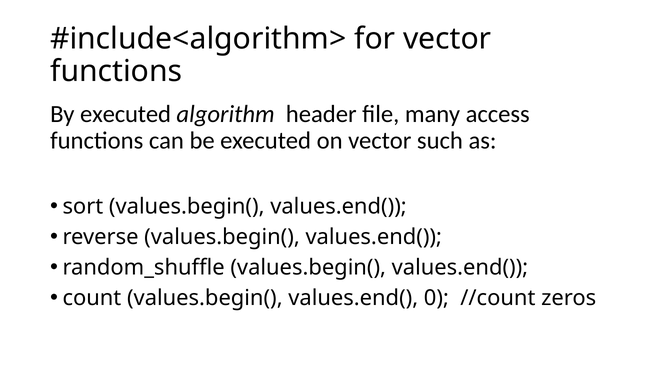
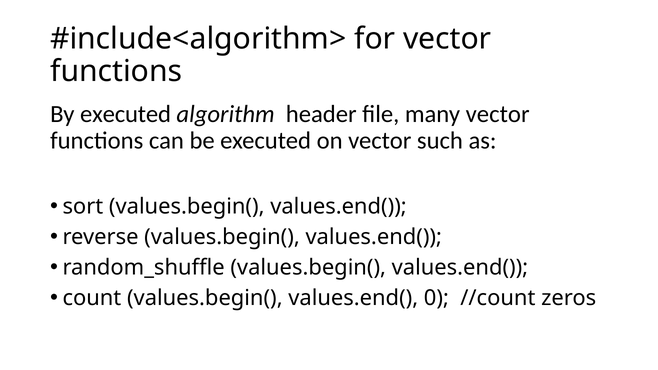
many access: access -> vector
